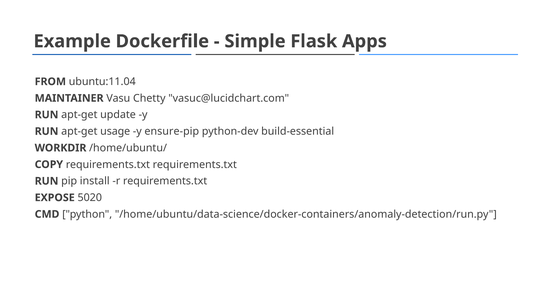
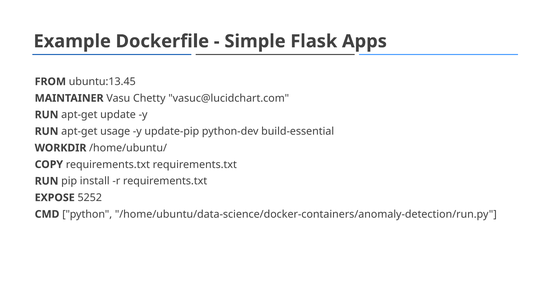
ubuntu:11.04: ubuntu:11.04 -> ubuntu:13.45
ensure-pip: ensure-pip -> update-pip
5020: 5020 -> 5252
